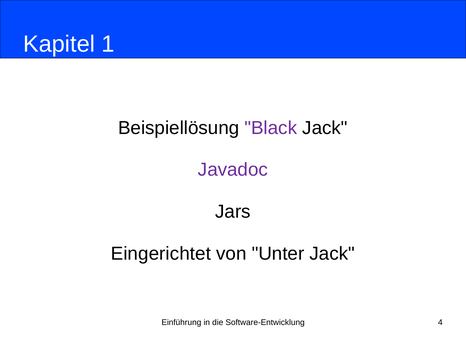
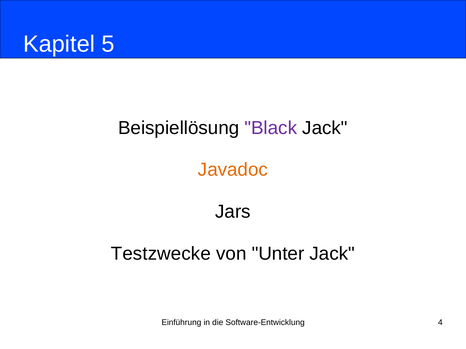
1: 1 -> 5
Javadoc colour: purple -> orange
Eingerichtet: Eingerichtet -> Testzwecke
